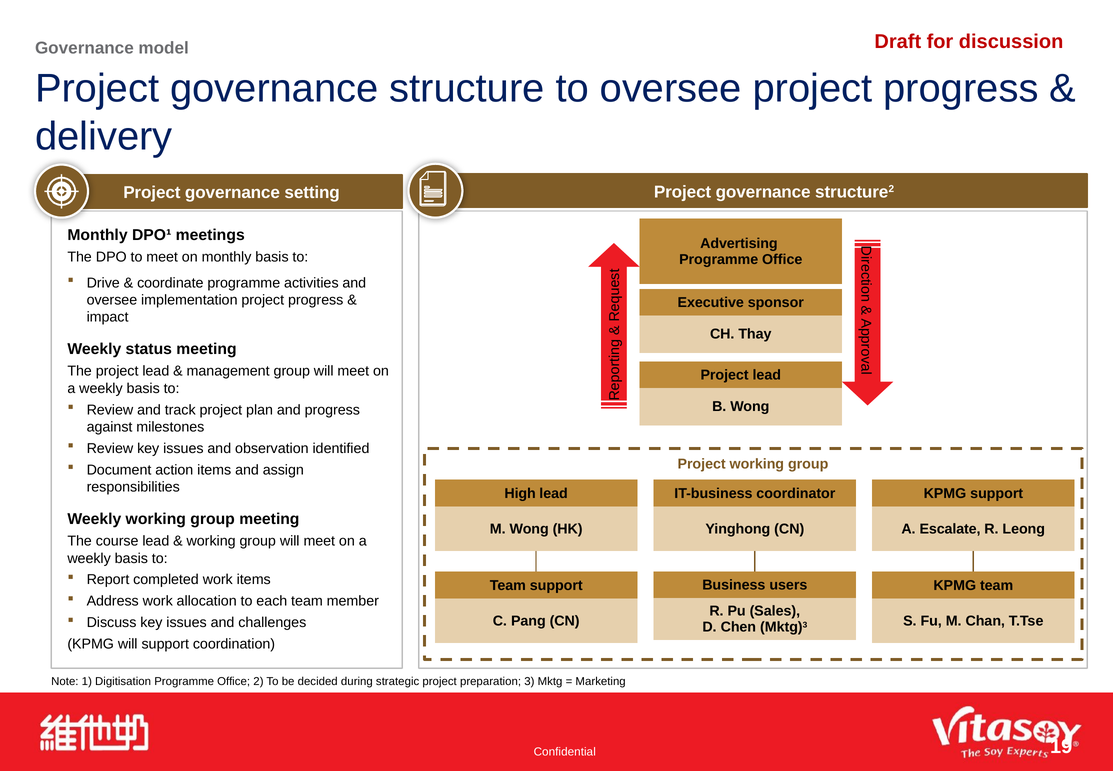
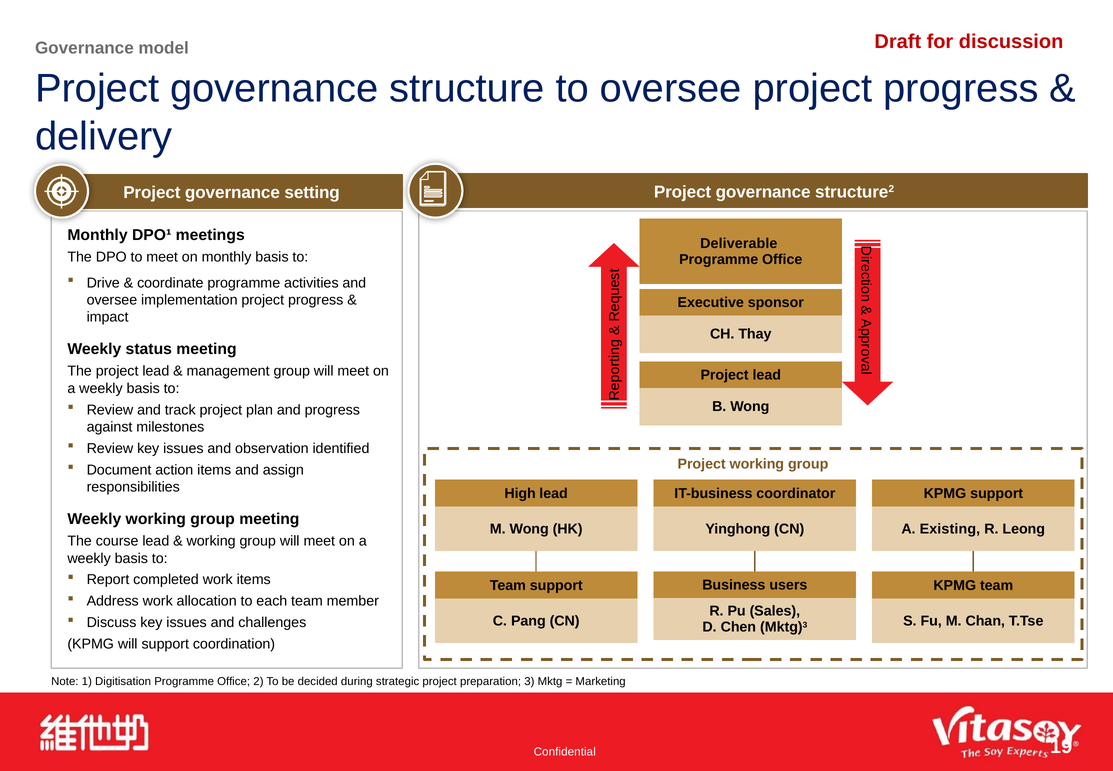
Advertising: Advertising -> Deliverable
Escalate: Escalate -> Existing
